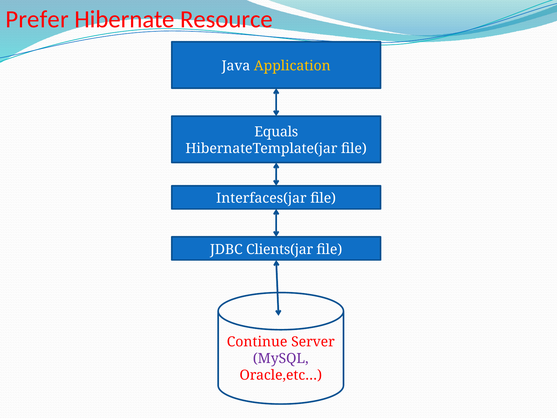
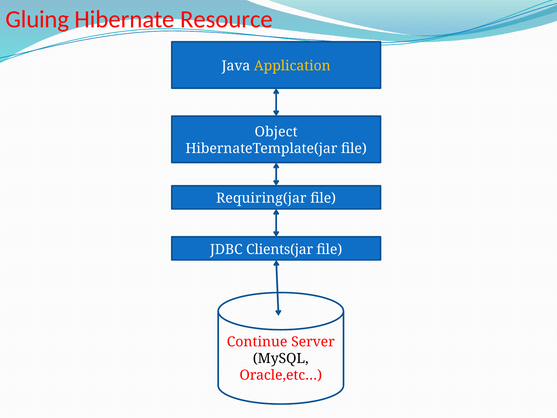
Prefer: Prefer -> Gluing
Equals: Equals -> Object
Interfaces(jar: Interfaces(jar -> Requiring(jar
MySQL colour: purple -> black
